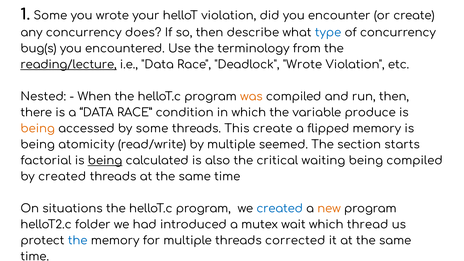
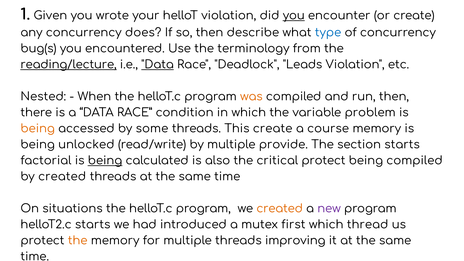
1 Some: Some -> Given
you at (294, 16) underline: none -> present
Data at (158, 65) underline: none -> present
Deadlock Wrote: Wrote -> Leads
produce: produce -> problem
flipped: flipped -> course
atomicity: atomicity -> unlocked
seemed: seemed -> provide
critical waiting: waiting -> protect
created at (280, 209) colour: blue -> orange
new colour: orange -> purple
helloT2.c folder: folder -> starts
wait: wait -> first
the at (78, 241) colour: blue -> orange
corrected: corrected -> improving
